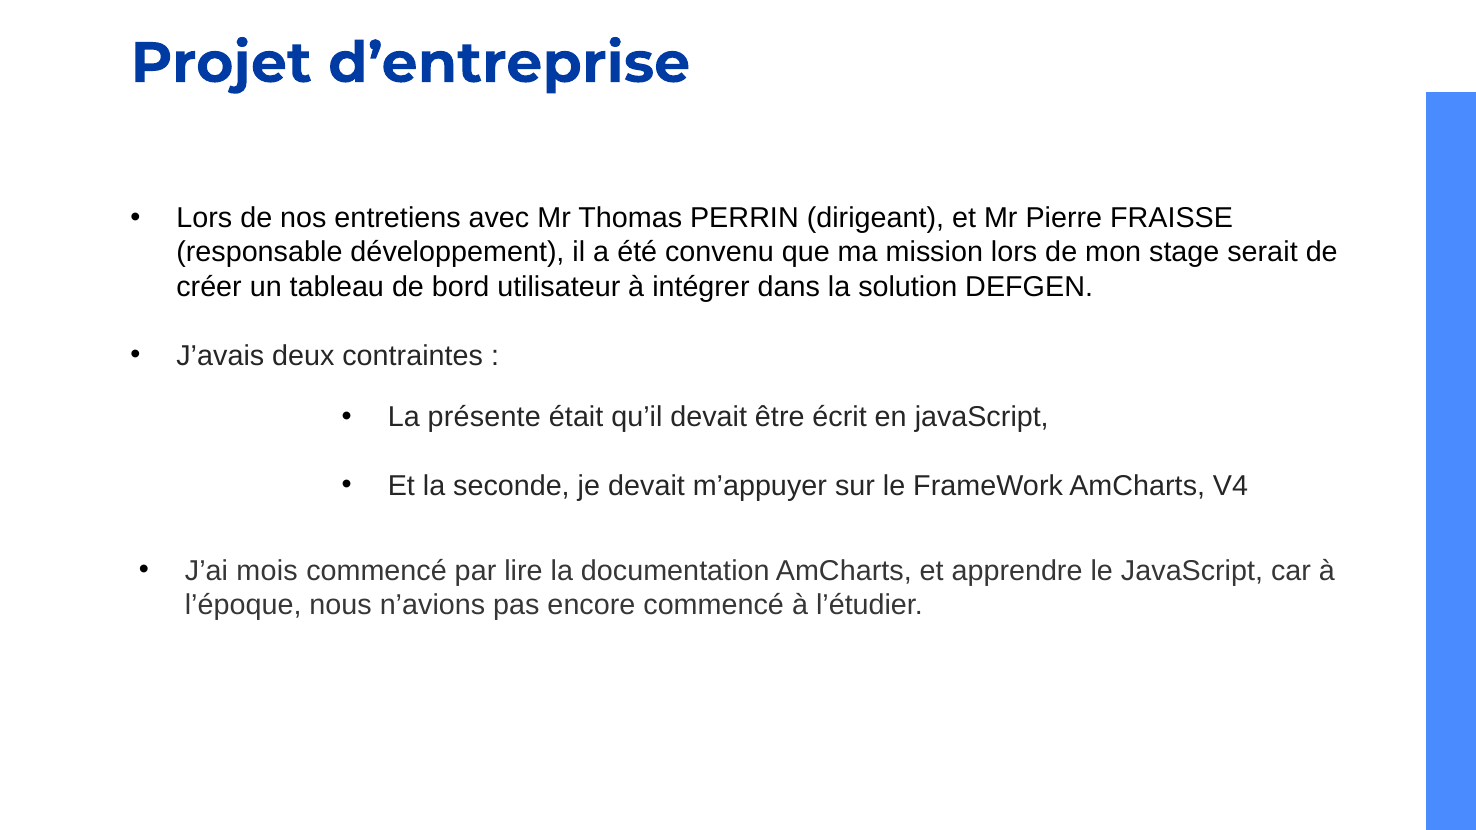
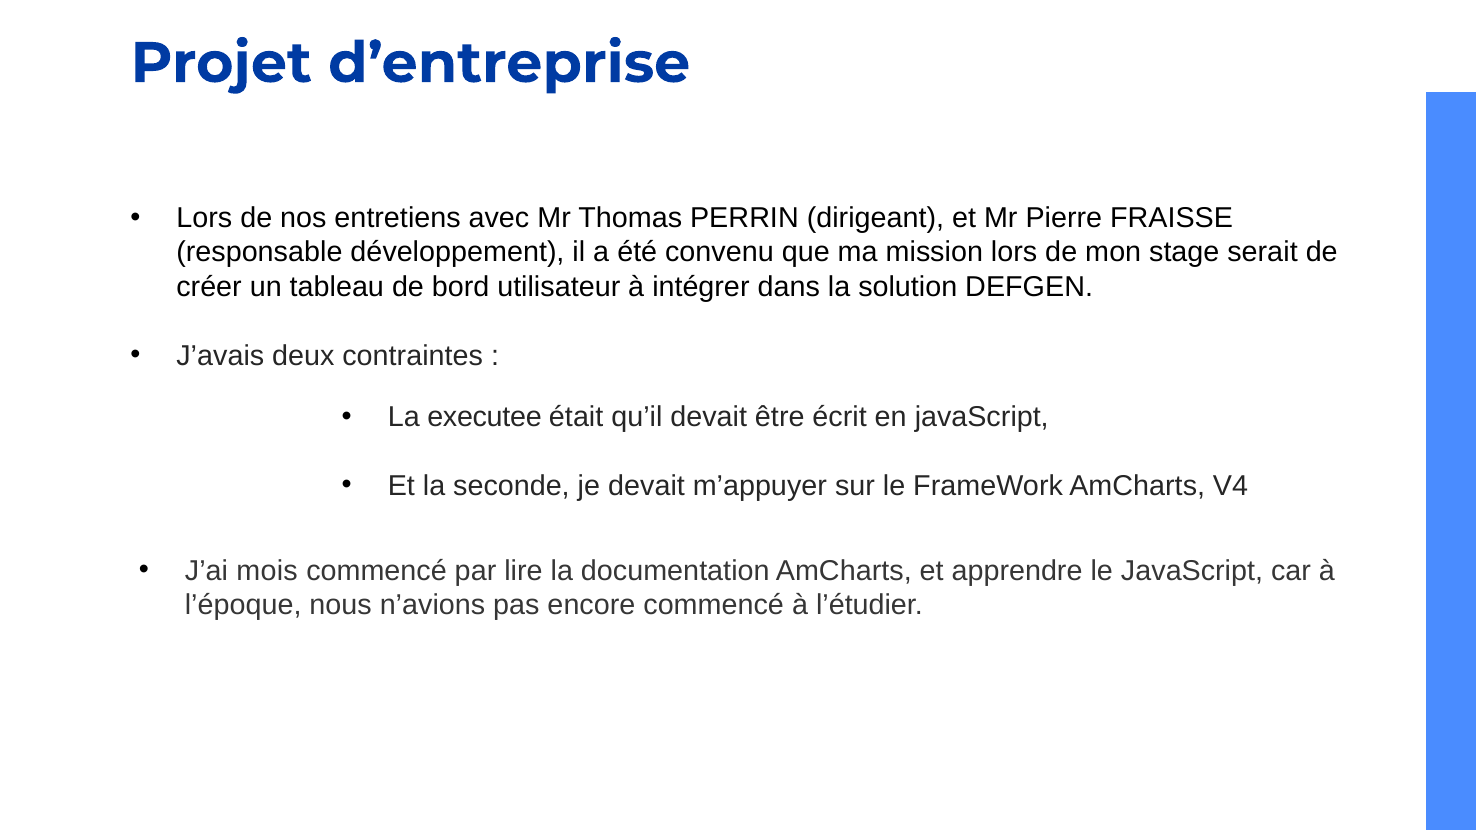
présente: présente -> executee
